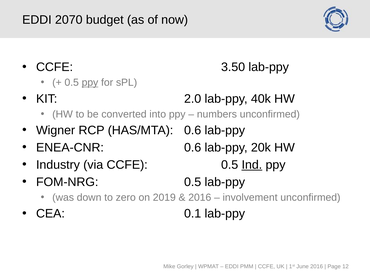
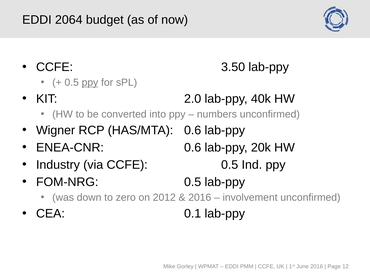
2070: 2070 -> 2064
Ind underline: present -> none
2019: 2019 -> 2012
